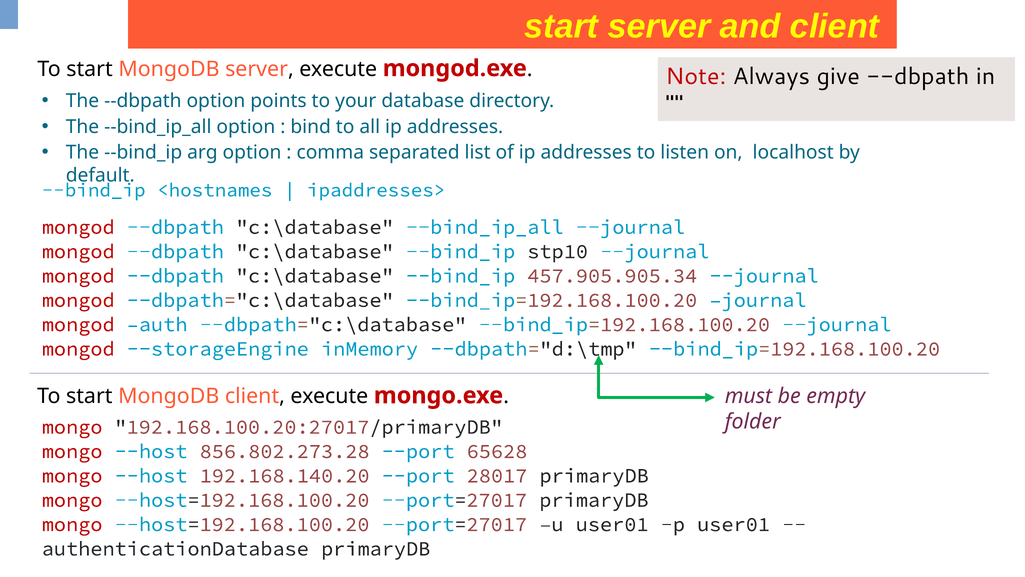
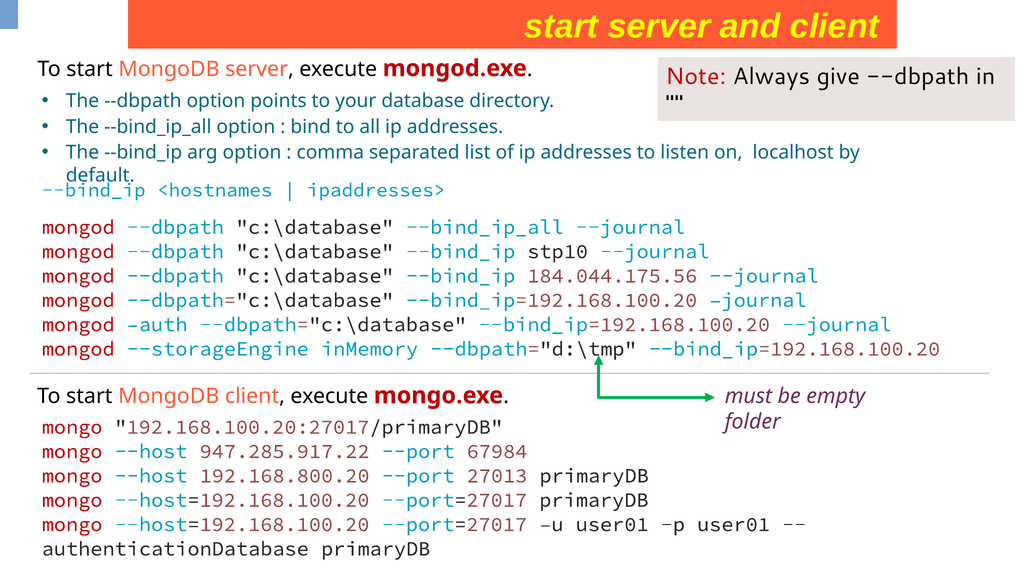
457.905.905.34: 457.905.905.34 -> 184.044.175.56
856.802.273.28: 856.802.273.28 -> 947.285.917.22
65628: 65628 -> 67984
192.168.140.20: 192.168.140.20 -> 192.168.800.20
28017: 28017 -> 27013
